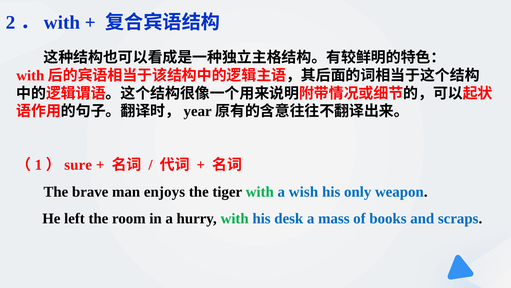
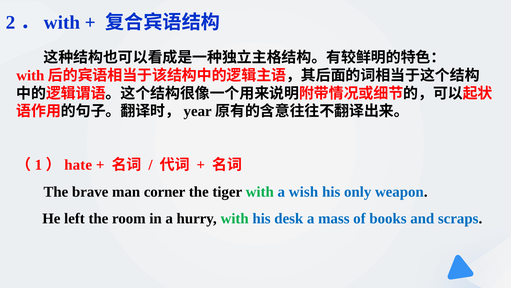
sure: sure -> hate
enjoys: enjoys -> corner
